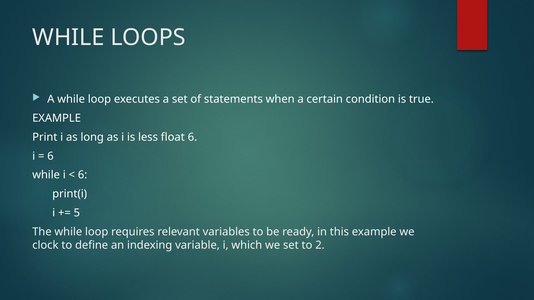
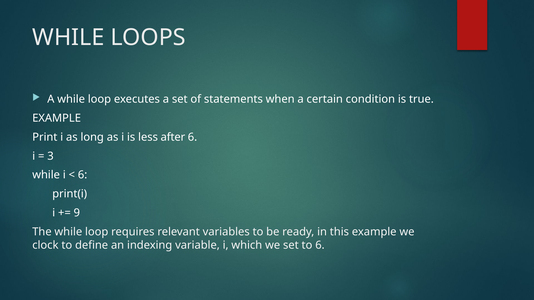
float: float -> after
6 at (50, 156): 6 -> 3
5: 5 -> 9
to 2: 2 -> 6
